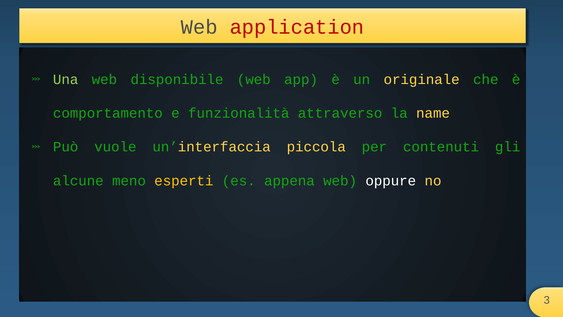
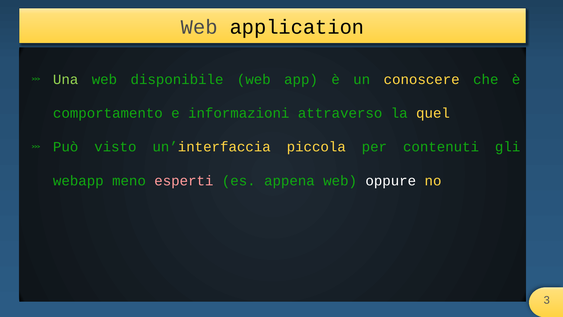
application colour: red -> black
originale: originale -> conoscere
funzionalità: funzionalità -> informazioni
name: name -> quel
vuole: vuole -> visto
alcune: alcune -> webapp
esperti colour: yellow -> pink
